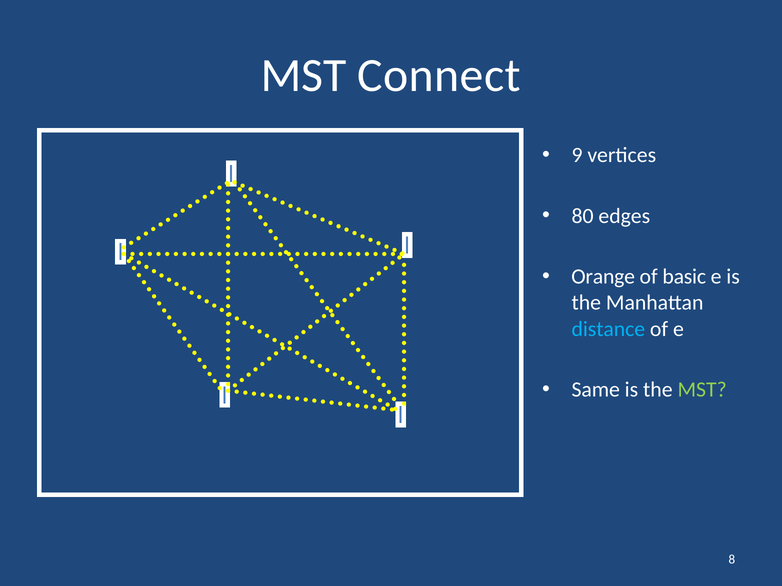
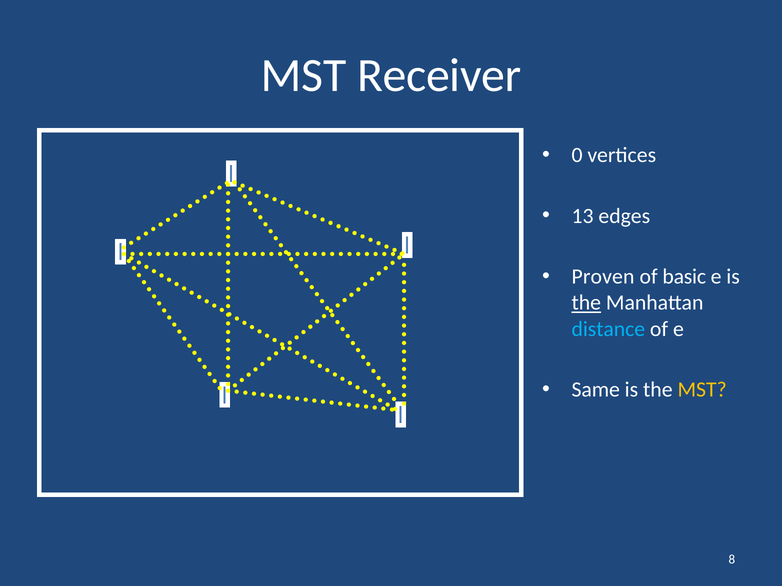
Connect: Connect -> Receiver
9: 9 -> 0
80: 80 -> 13
Orange: Orange -> Proven
the at (586, 303) underline: none -> present
MST at (702, 390) colour: light green -> yellow
